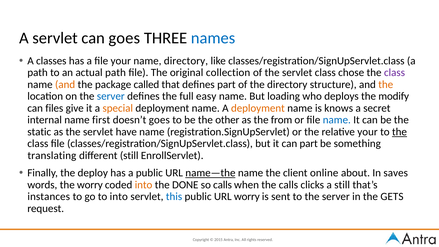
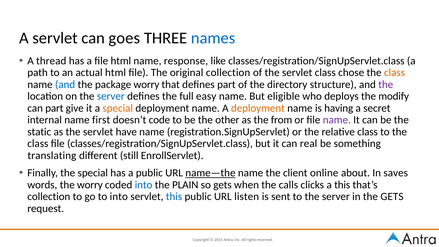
classes: classes -> thread
file your: your -> html
name directory: directory -> response
actual path: path -> html
class at (395, 73) colour: purple -> orange
and at (65, 84) colour: orange -> blue
package called: called -> worry
the at (386, 84) colour: orange -> purple
loading: loading -> eligible
can files: files -> part
knows: knows -> having
doesn’t goes: goes -> code
name at (337, 120) colour: blue -> purple
relative your: your -> class
the at (399, 132) underline: present -> none
can part: part -> real
the deploy: deploy -> special
into at (144, 185) colour: orange -> blue
DONE: DONE -> PLAIN
so calls: calls -> gets
a still: still -> this
instances at (49, 197): instances -> collection
URL worry: worry -> listen
